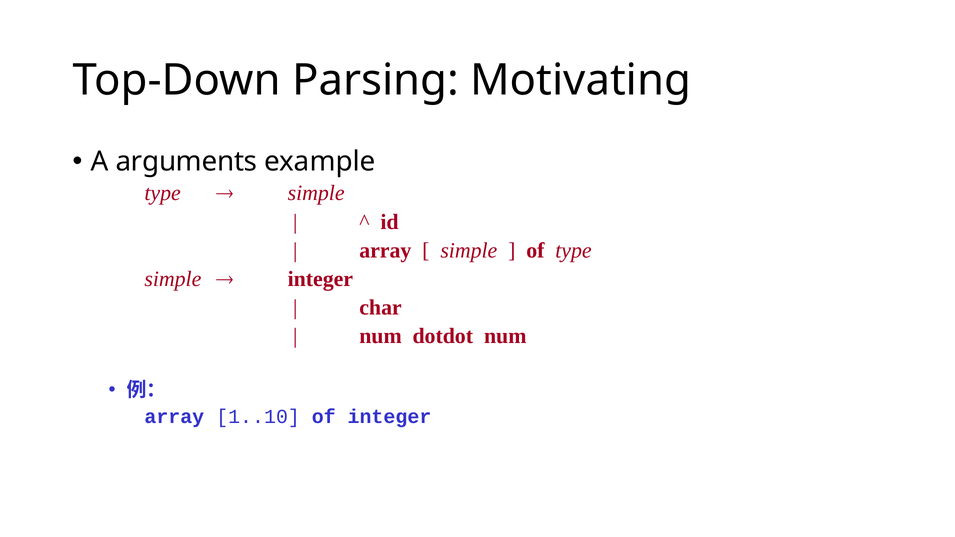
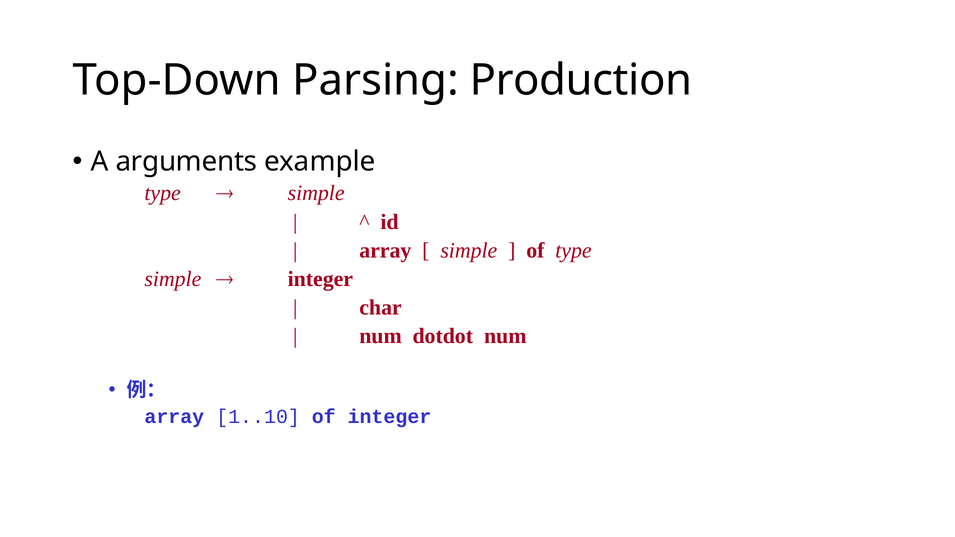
Motivating: Motivating -> Production
